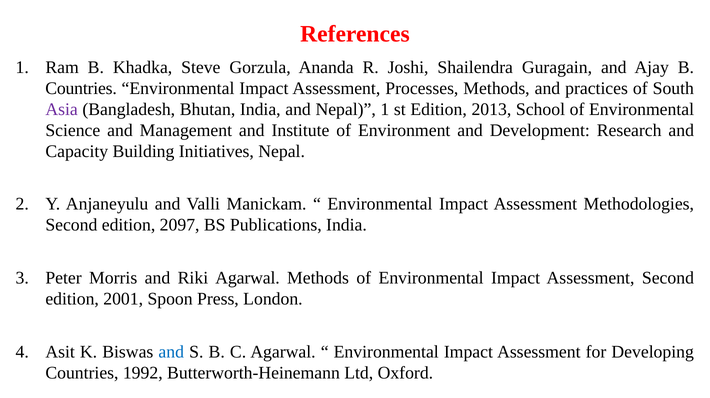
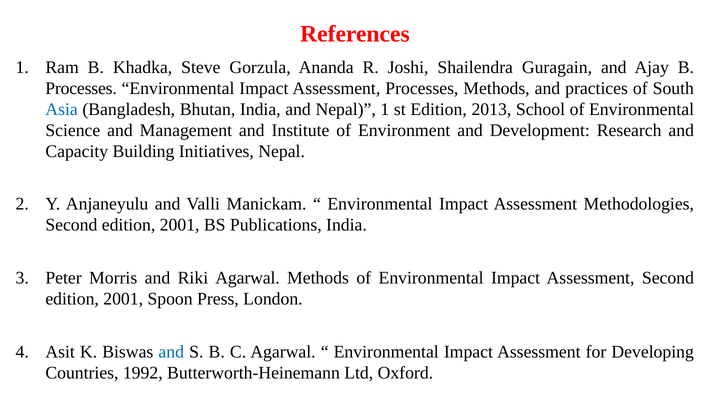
Countries at (81, 88): Countries -> Processes
Asia colour: purple -> blue
2097 at (180, 225): 2097 -> 2001
